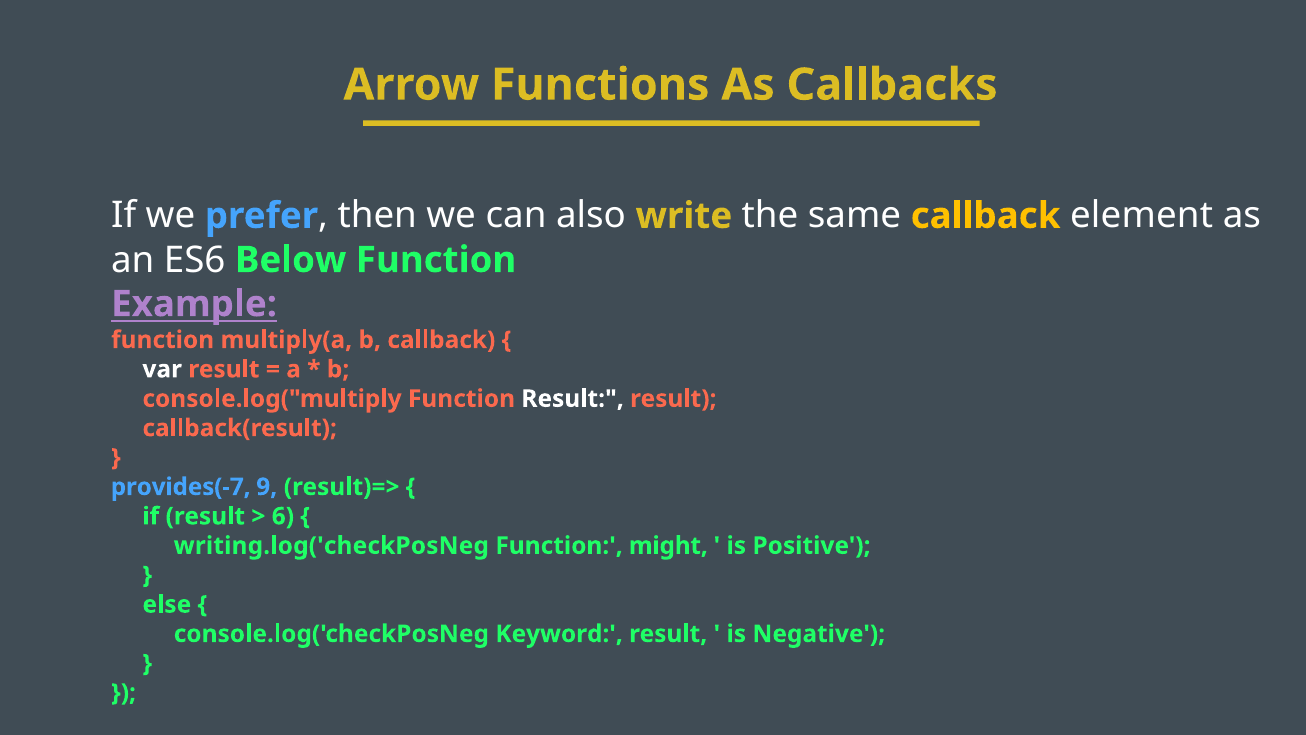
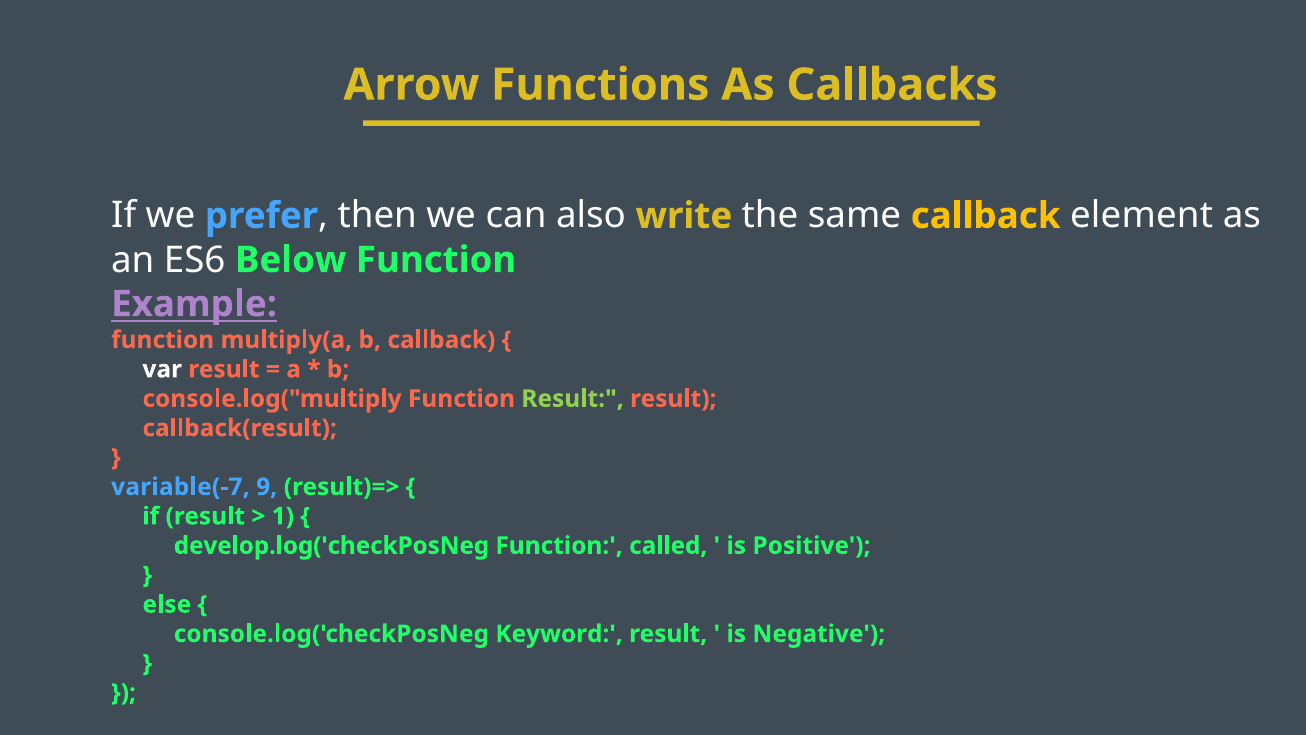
Result at (573, 399) colour: white -> light green
provides(-7: provides(-7 -> variable(-7
6: 6 -> 1
writing.log('checkPosNeg: writing.log('checkPosNeg -> develop.log('checkPosNeg
might: might -> called
